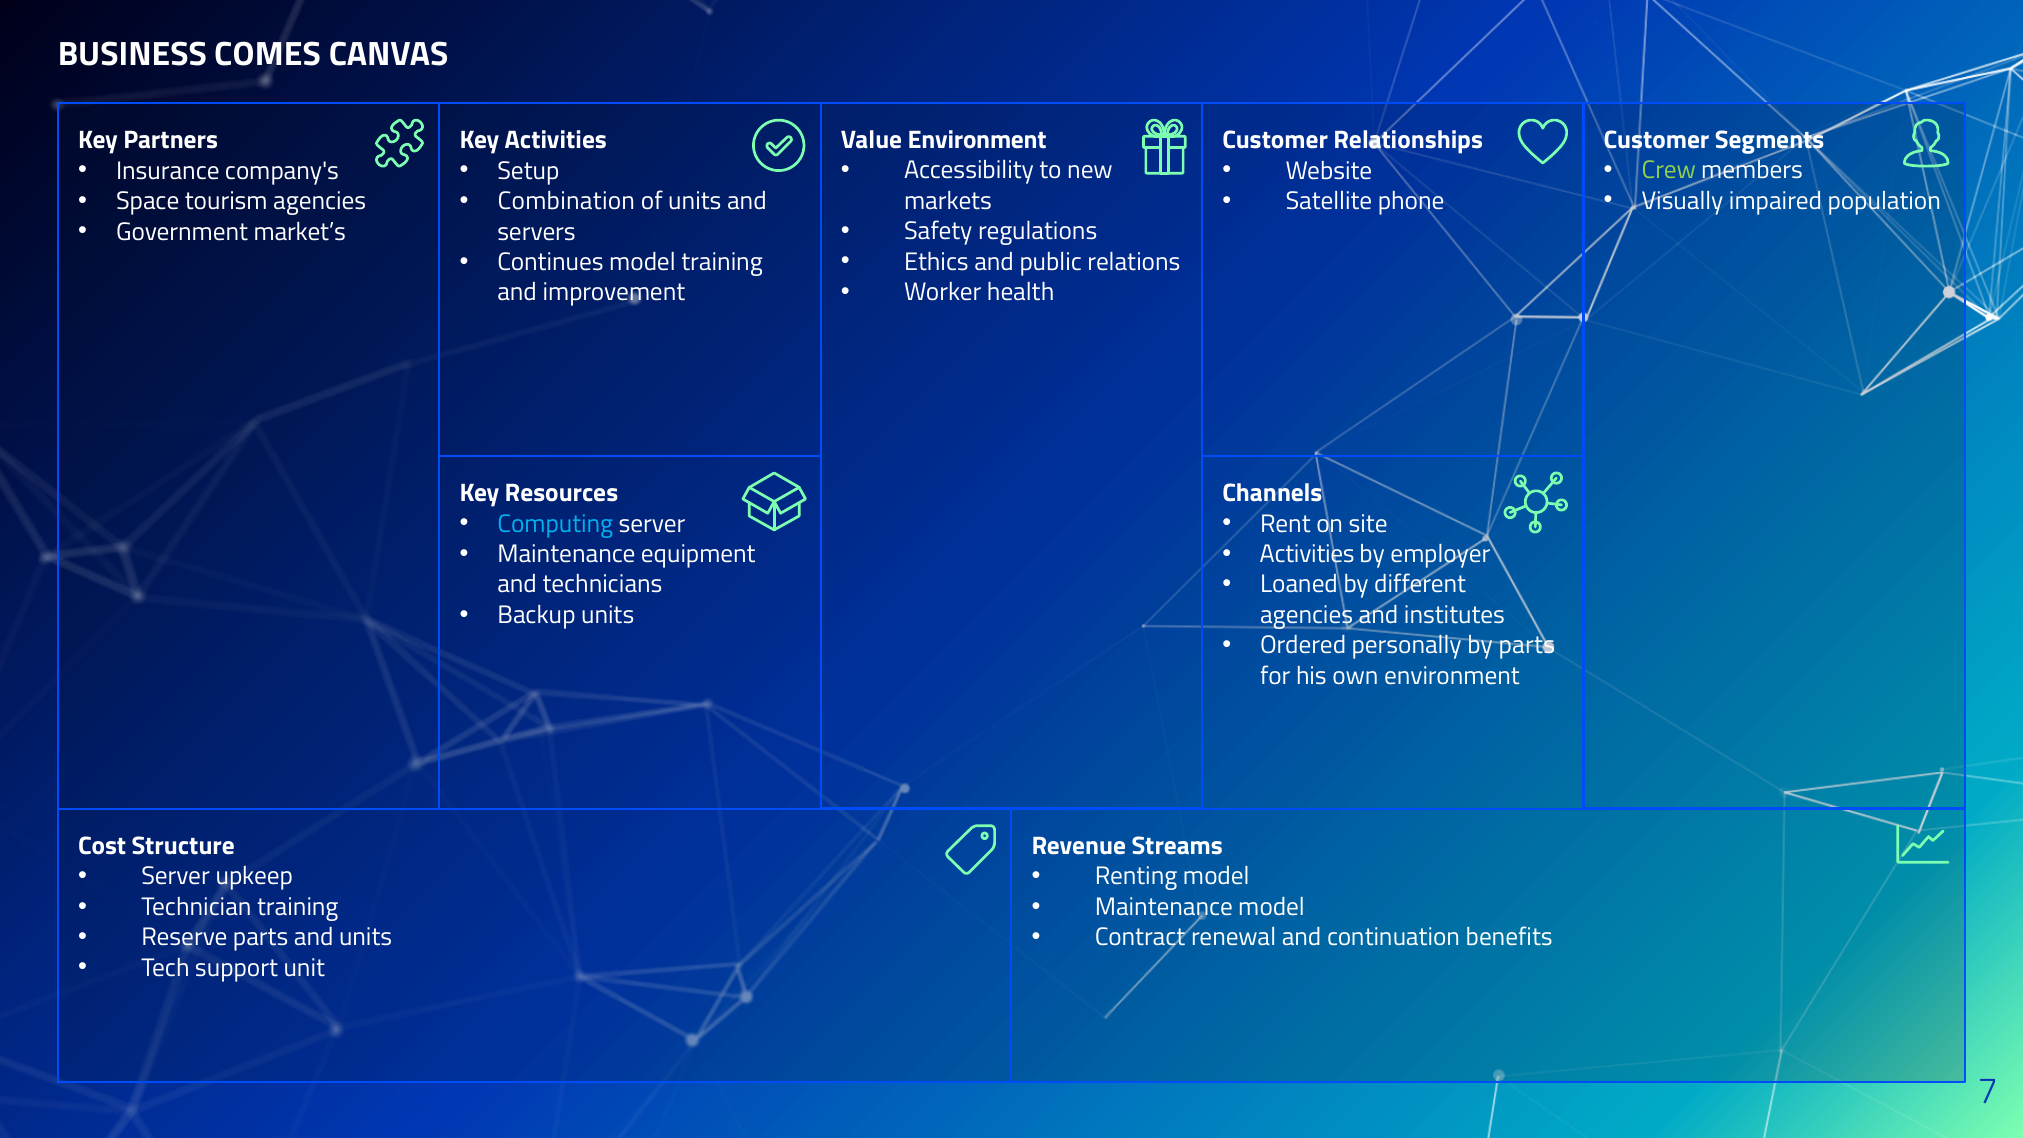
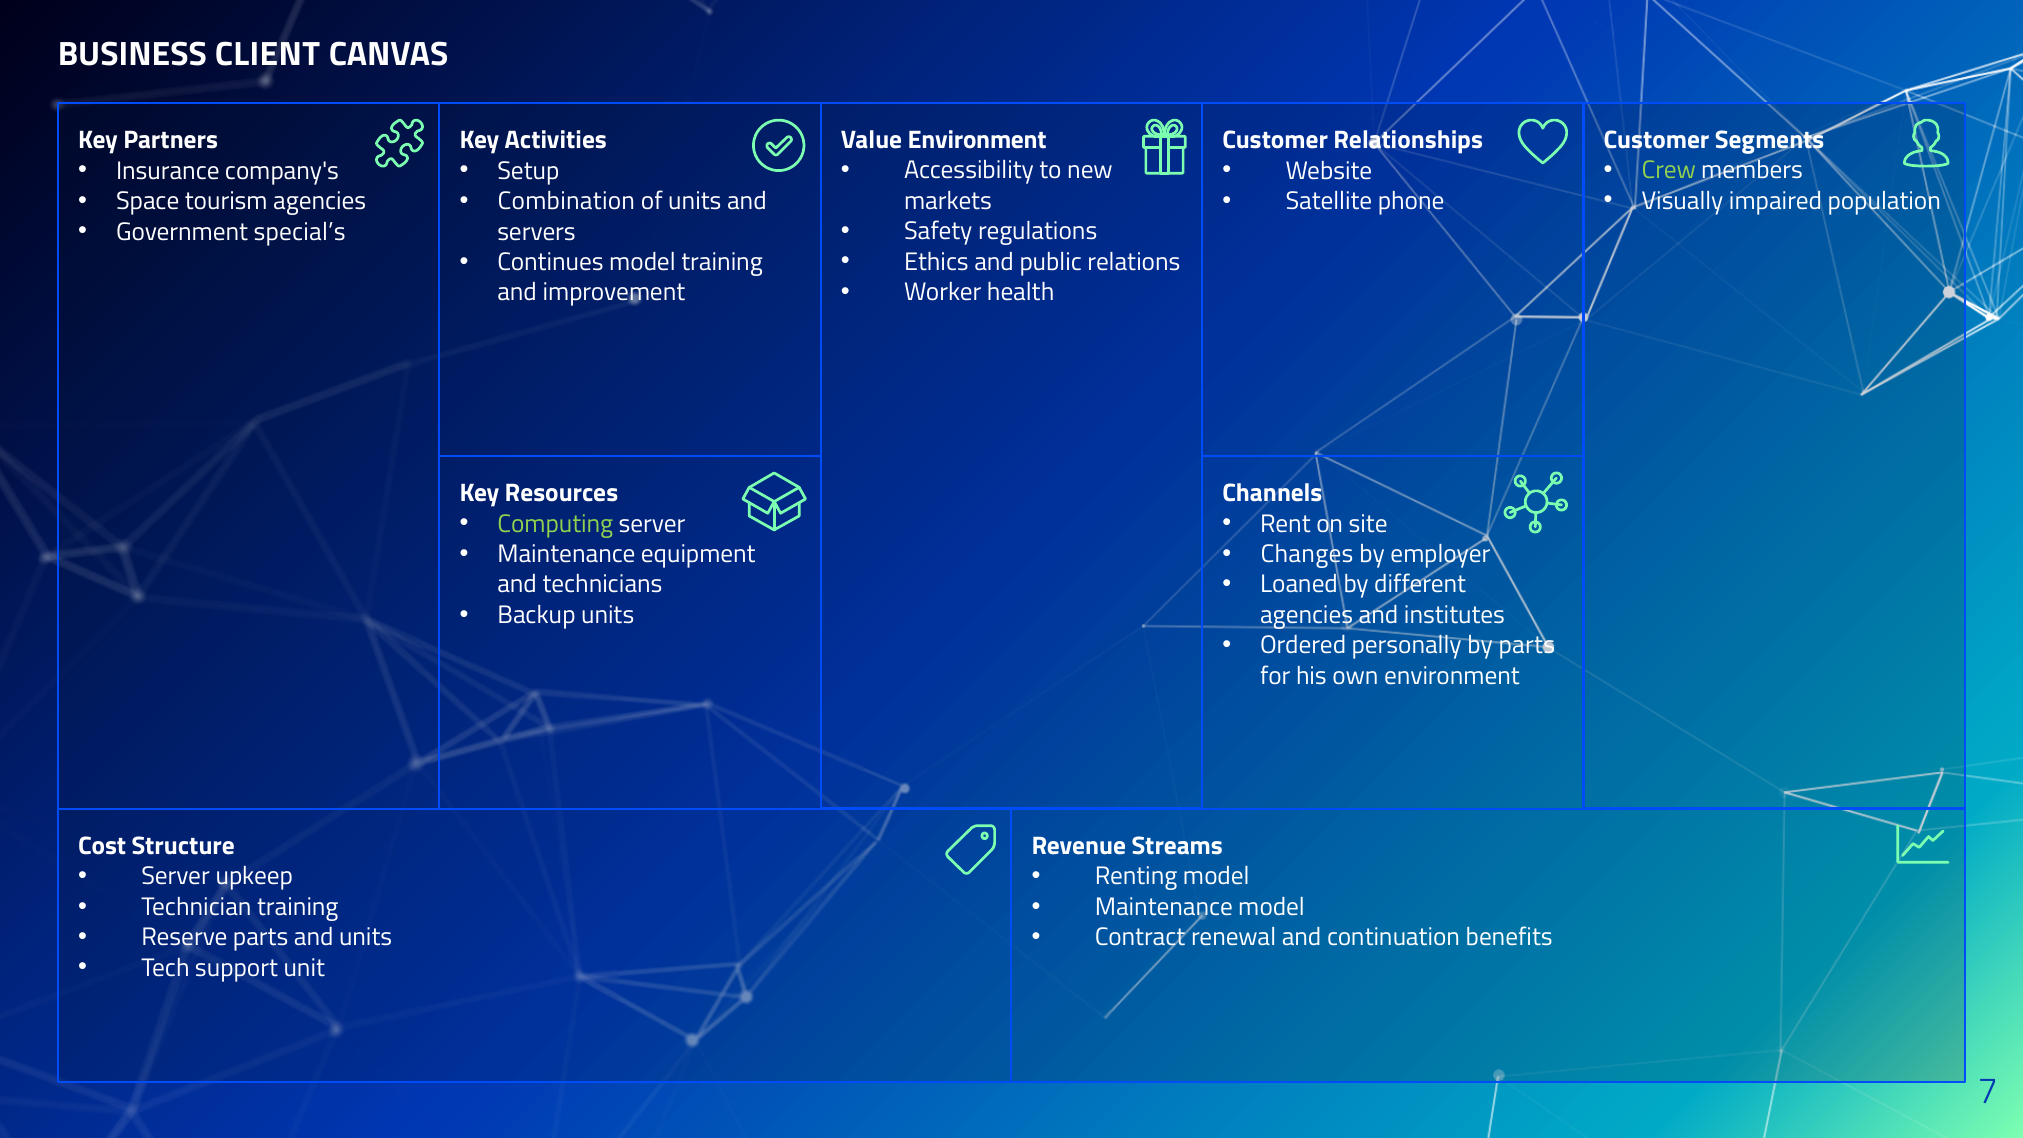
COMES: COMES -> CLIENT
market’s: market’s -> special’s
Computing colour: light blue -> light green
Activities at (1307, 554): Activities -> Changes
